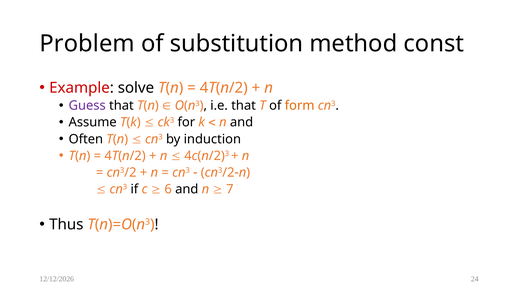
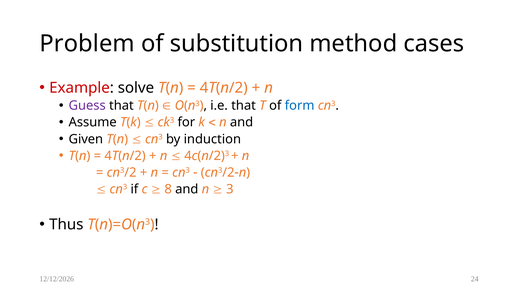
const: const -> cases
form colour: orange -> blue
Often: Often -> Given
6: 6 -> 8
7: 7 -> 3
